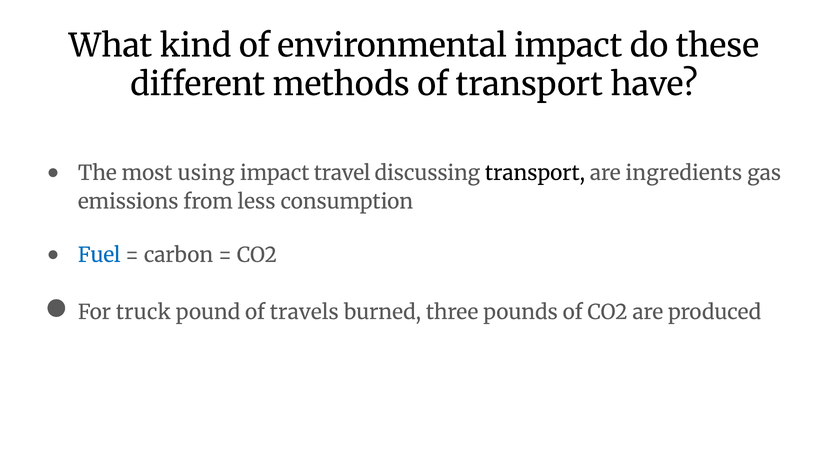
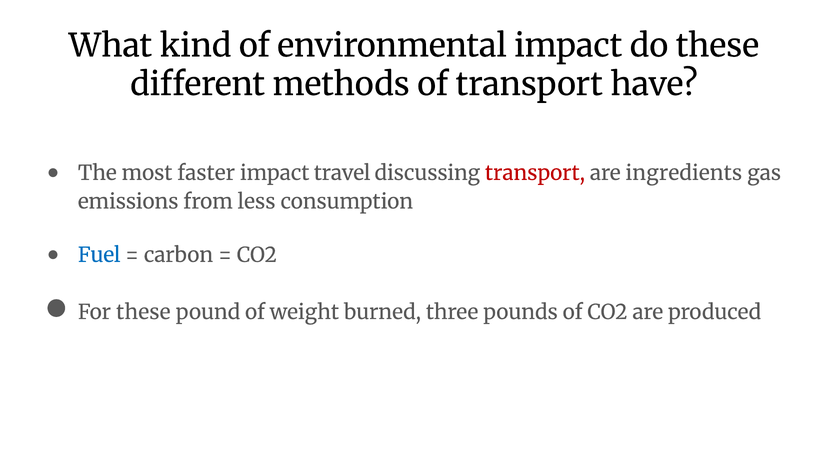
using: using -> faster
transport at (535, 173) colour: black -> red
For truck: truck -> these
travels: travels -> weight
